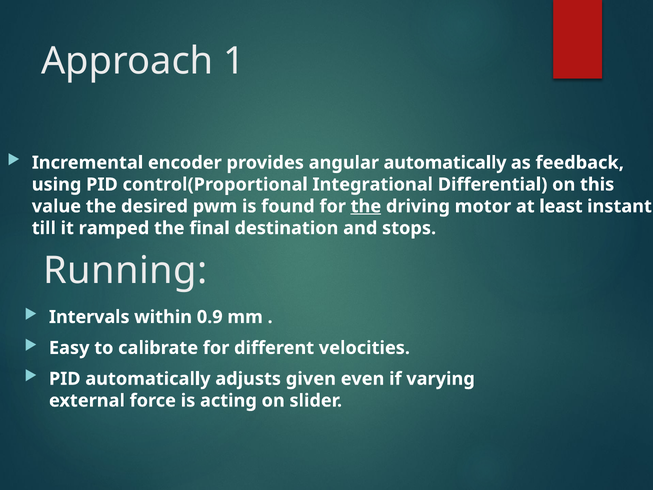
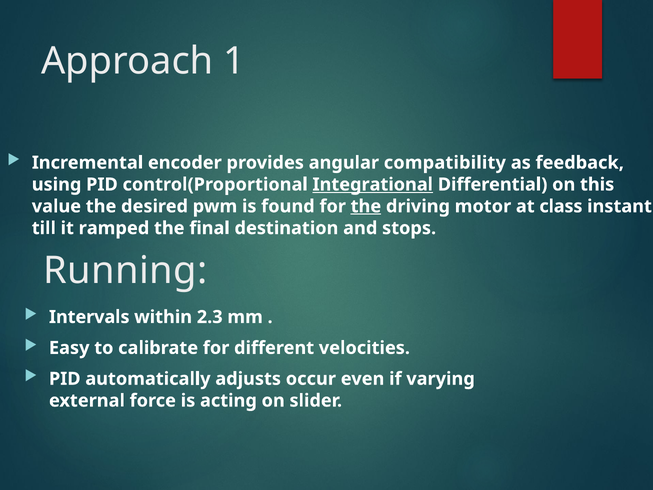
angular automatically: automatically -> compatibility
Integrational underline: none -> present
least: least -> class
0.9: 0.9 -> 2.3
given: given -> occur
